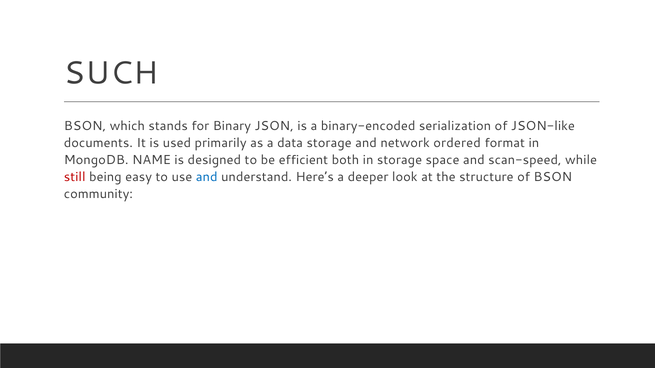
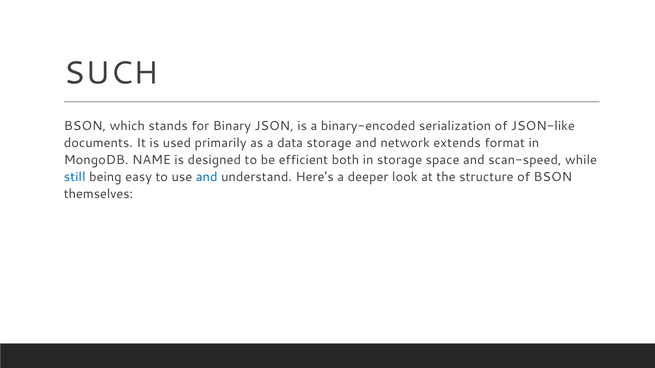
ordered: ordered -> extends
still colour: red -> blue
community: community -> themselves
